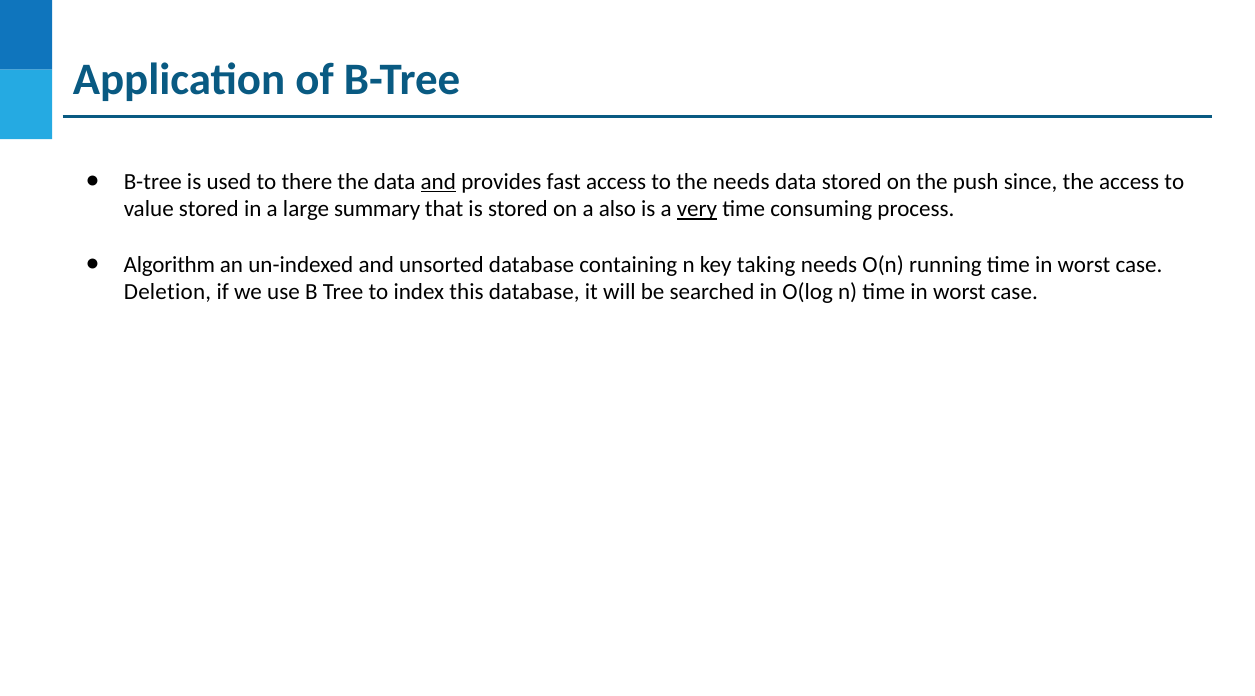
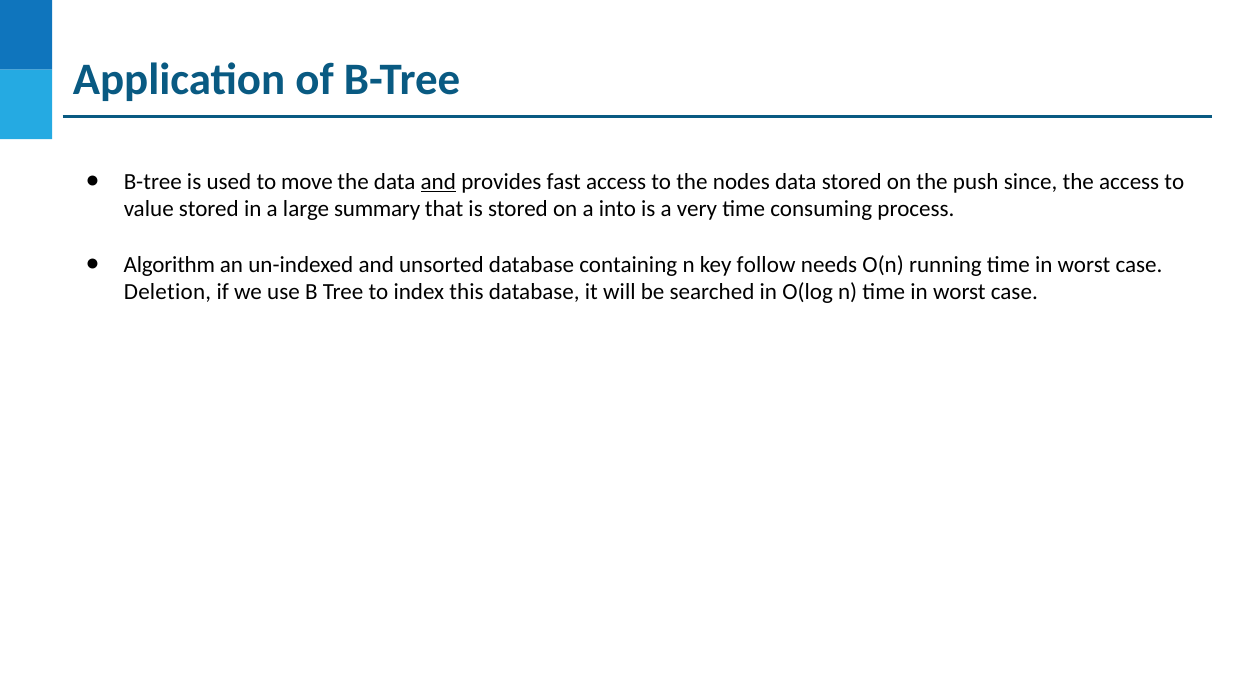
there: there -> move
the needs: needs -> nodes
also: also -> into
very underline: present -> none
taking: taking -> follow
